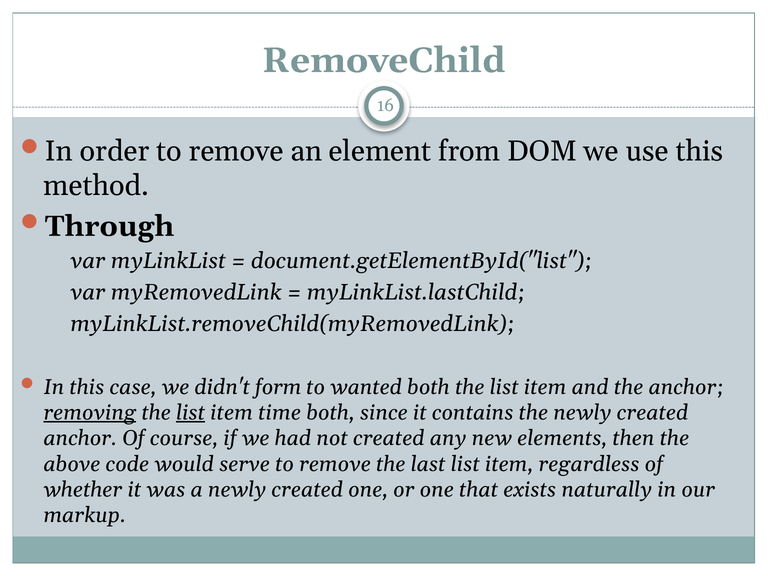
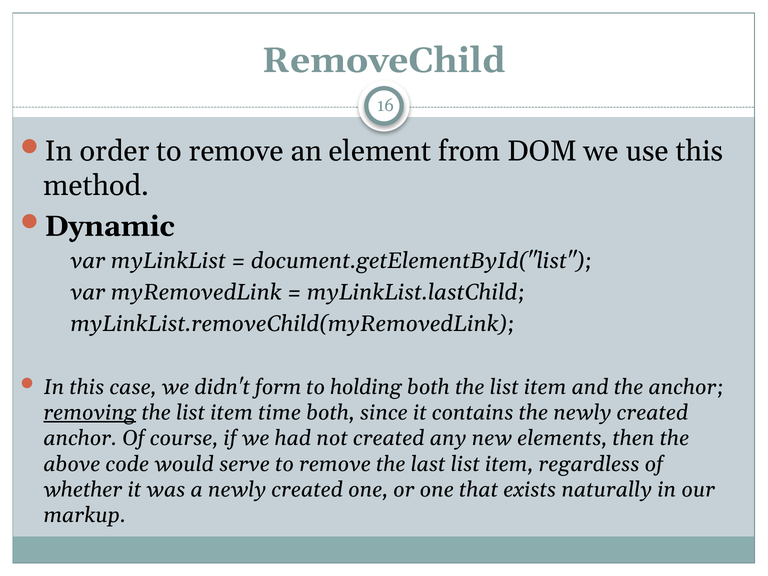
Through: Through -> Dynamic
wanted: wanted -> holding
list at (191, 413) underline: present -> none
